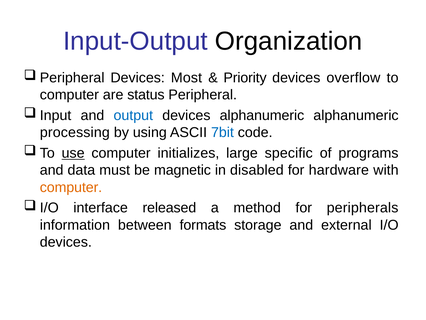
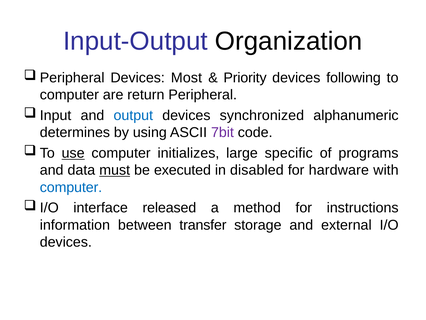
overflow: overflow -> following
status: status -> return
devices alphanumeric: alphanumeric -> synchronized
processing: processing -> determines
7bit colour: blue -> purple
must underline: none -> present
magnetic: magnetic -> executed
computer at (71, 187) colour: orange -> blue
peripherals: peripherals -> instructions
formats: formats -> transfer
